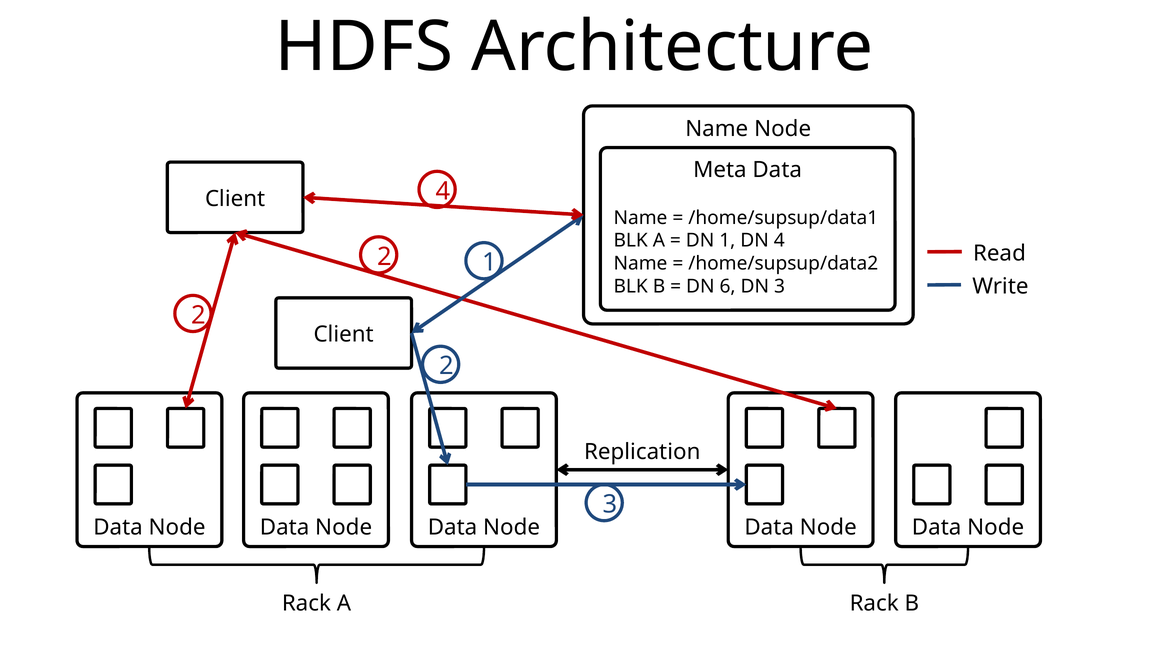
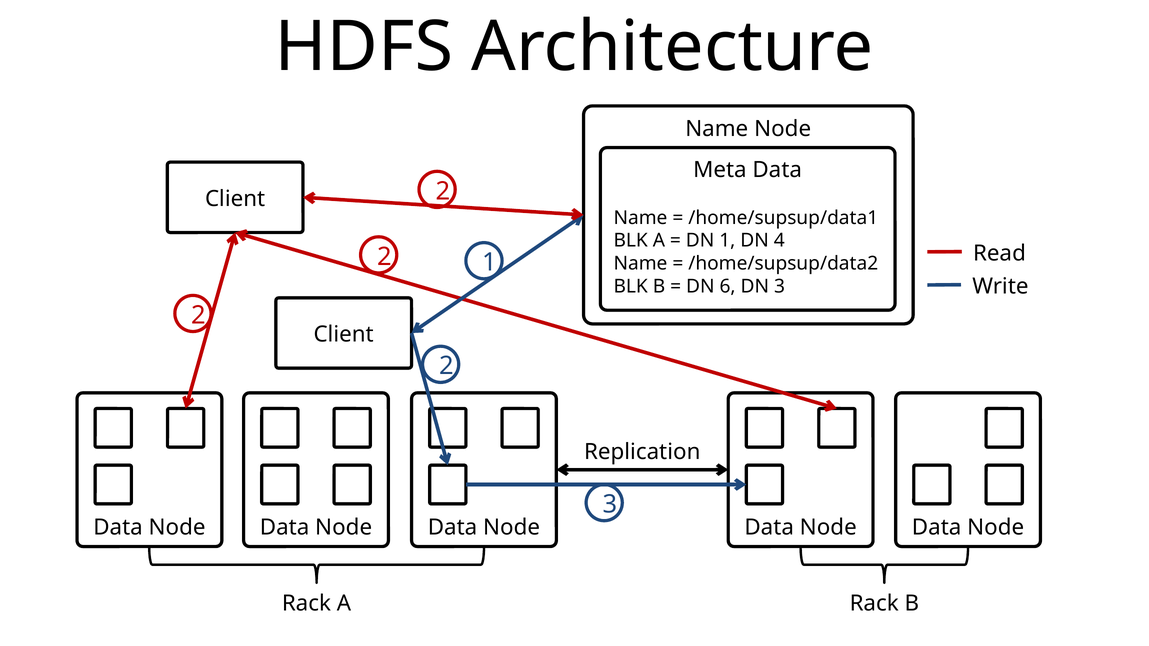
Client 4: 4 -> 2
